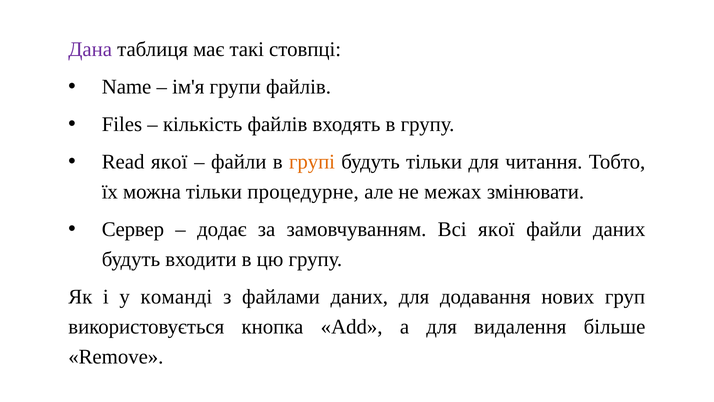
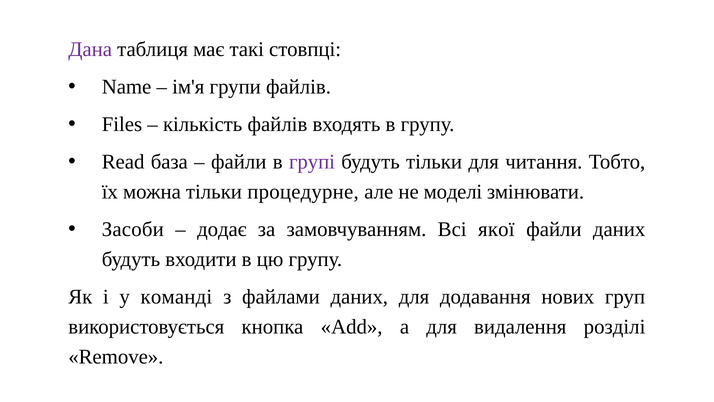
Read якої: якої -> база
групі colour: orange -> purple
межах: межах -> моделі
Сервер: Сервер -> Засоби
більше: більше -> розділі
